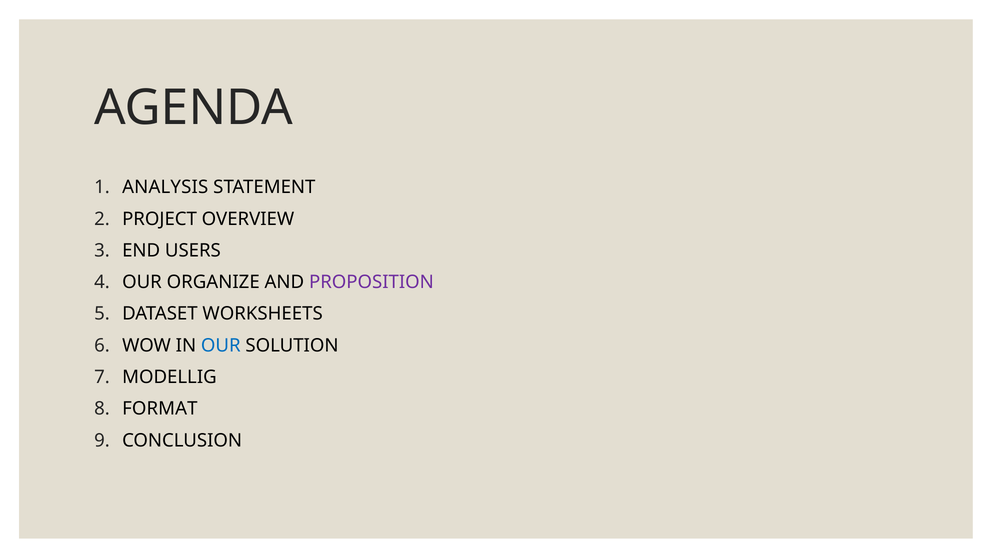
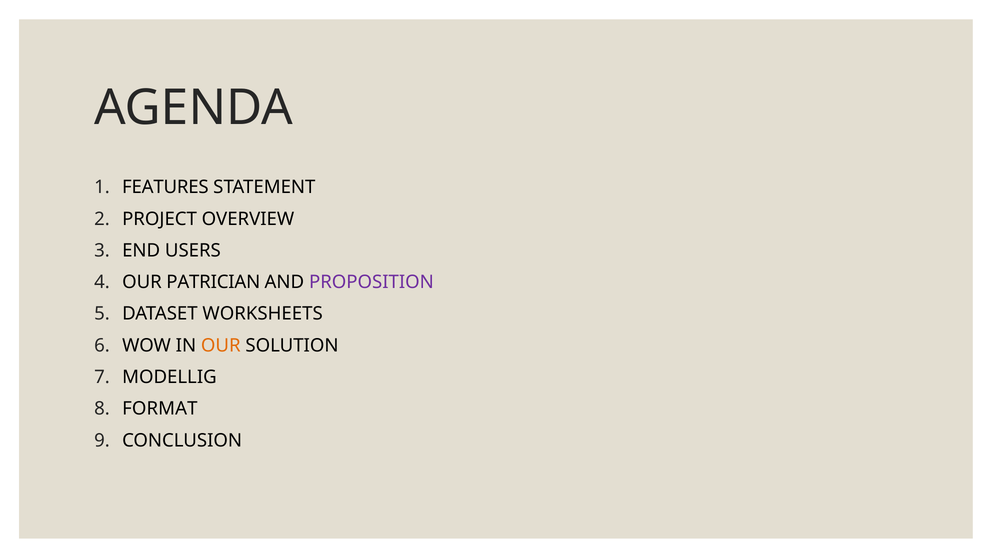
ANALYSIS: ANALYSIS -> FEATURES
ORGANIZE: ORGANIZE -> PATRICIAN
OUR at (221, 345) colour: blue -> orange
